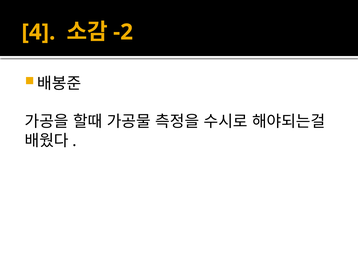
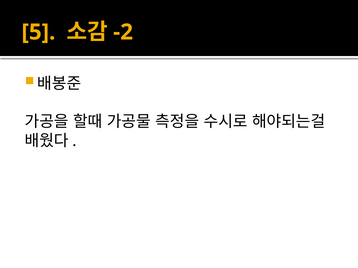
4: 4 -> 5
